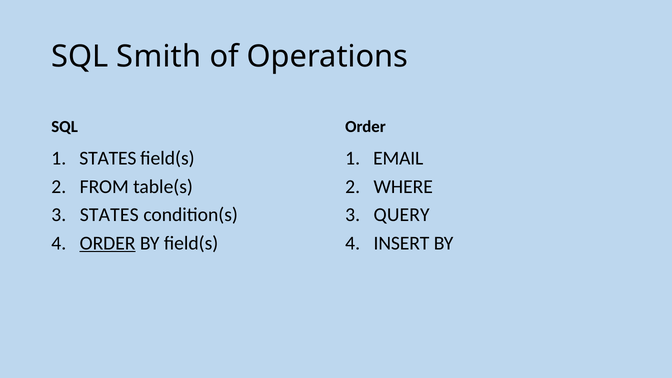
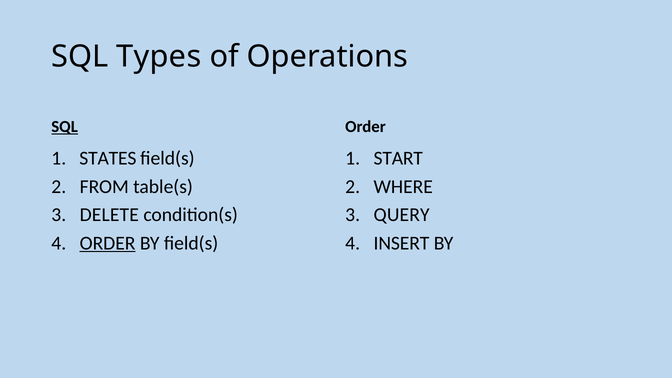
Smith: Smith -> Types
SQL at (65, 127) underline: none -> present
EMAIL: EMAIL -> START
STATES at (109, 215): STATES -> DELETE
